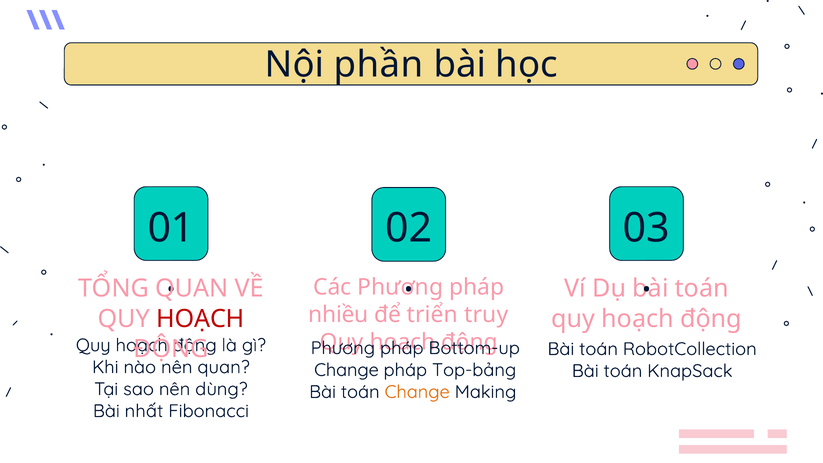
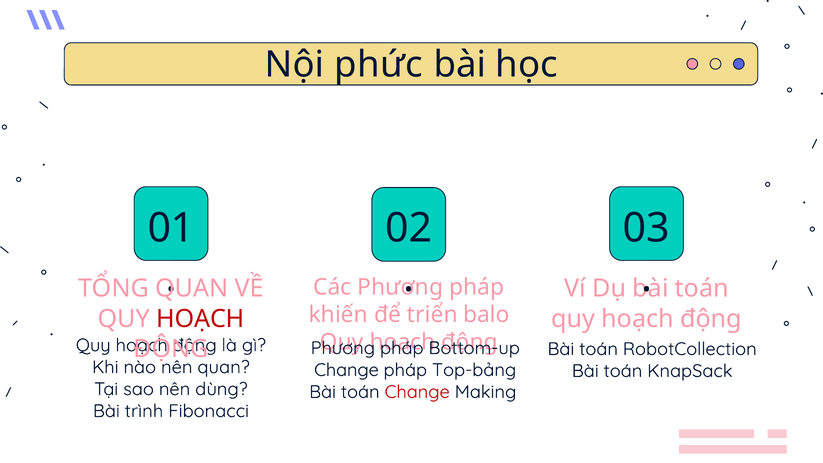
phần: phần -> phức
nhiều: nhiều -> khiến
truy: truy -> balo
Change at (417, 392) colour: orange -> red
nhất: nhất -> trình
